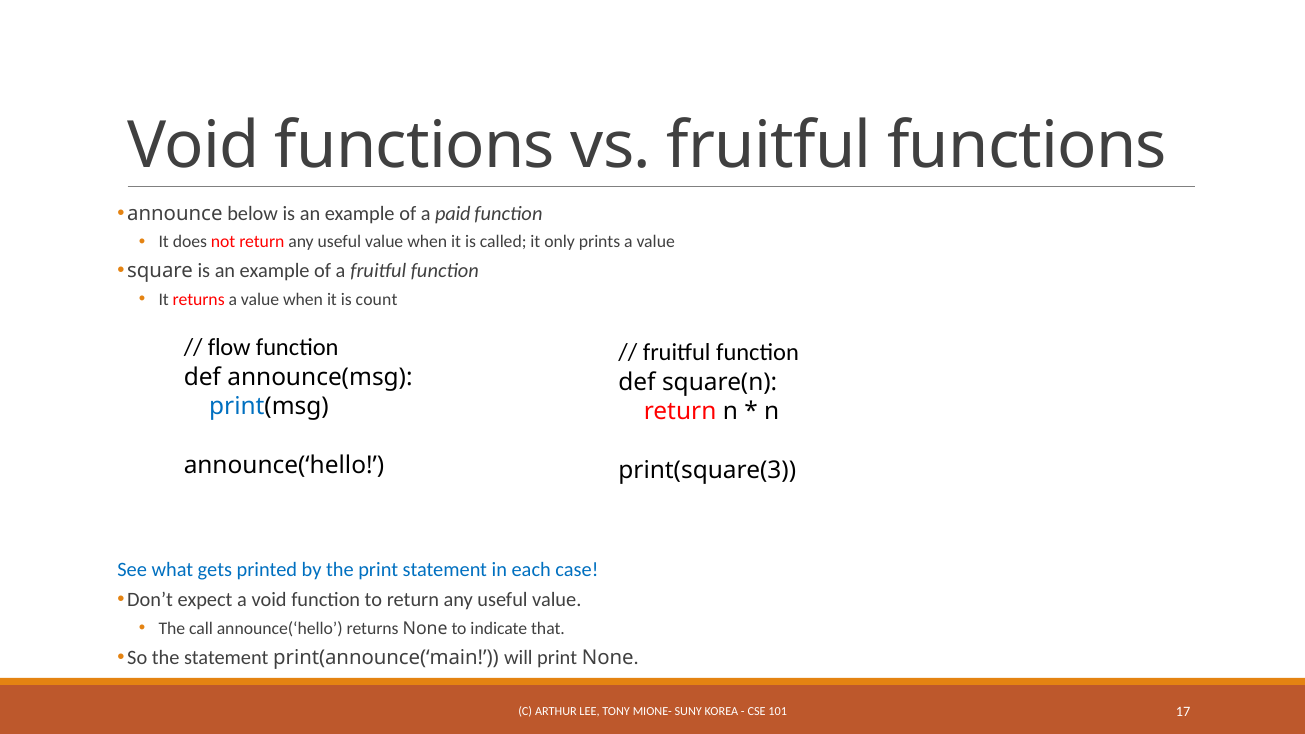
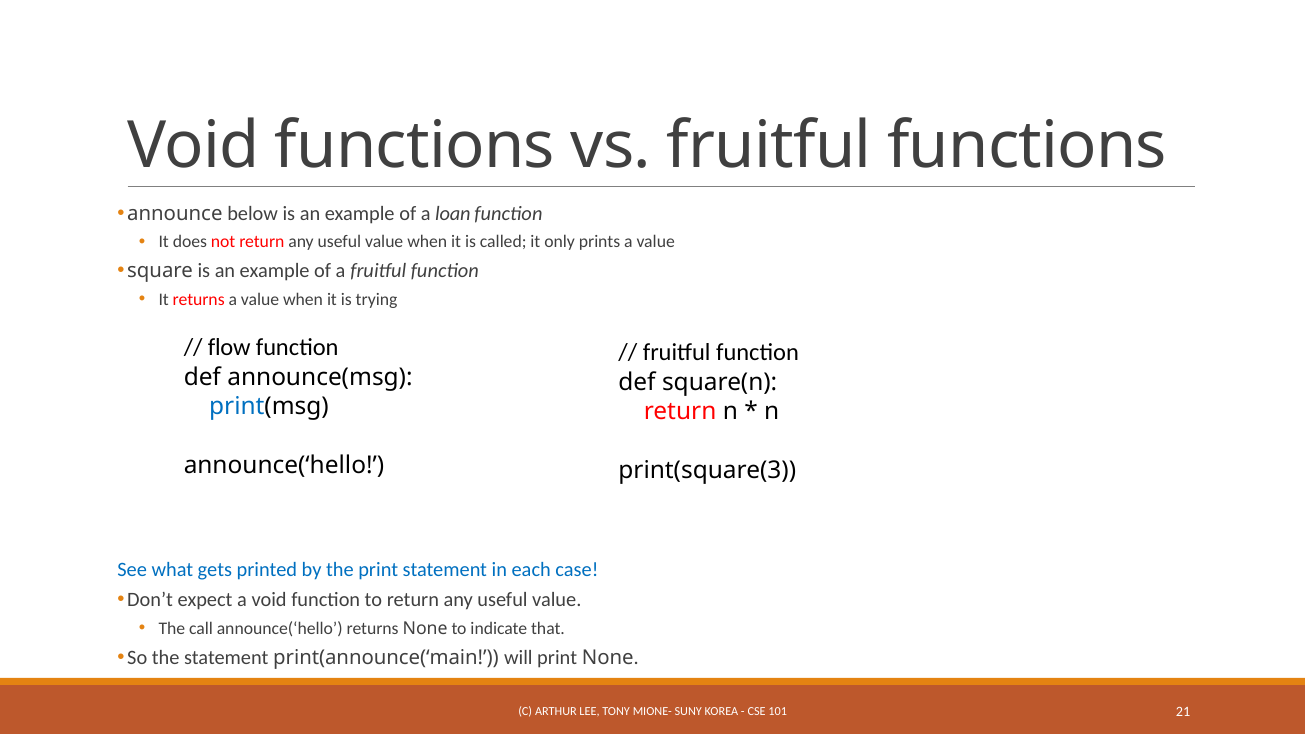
paid: paid -> loan
count: count -> trying
17: 17 -> 21
